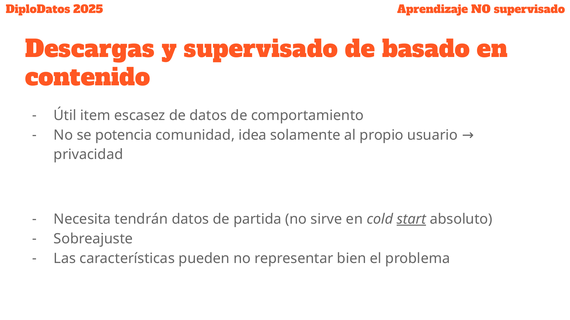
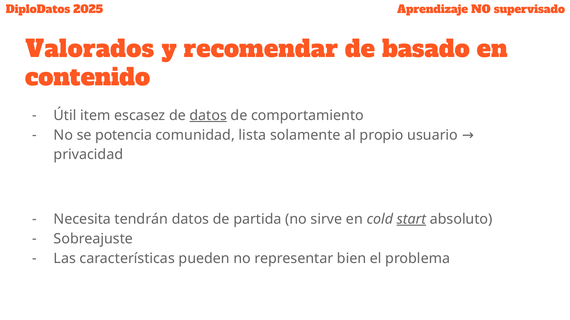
Descargas: Descargas -> Valorados
y supervisado: supervisado -> recomendar
datos at (208, 116) underline: none -> present
idea: idea -> lista
